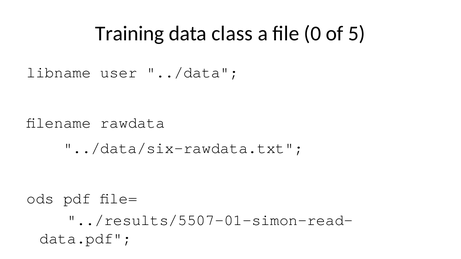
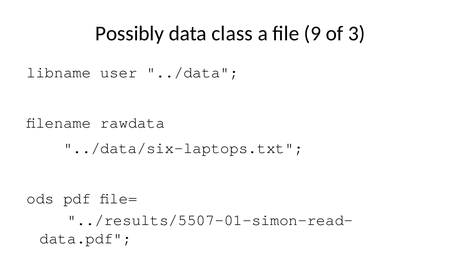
Training: Training -> Possibly
0: 0 -> 9
5: 5 -> 3
../data/six-rawdata.txt: ../data/six-rawdata.txt -> ../data/six-laptops.txt
